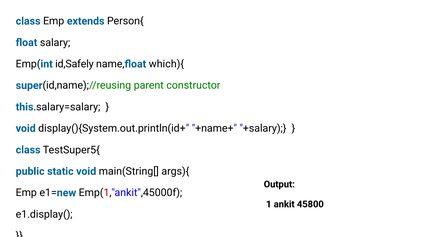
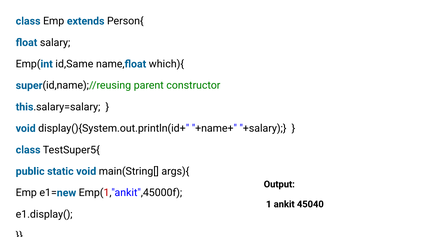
id,Safely: id,Safely -> id,Same
45800: 45800 -> 45040
